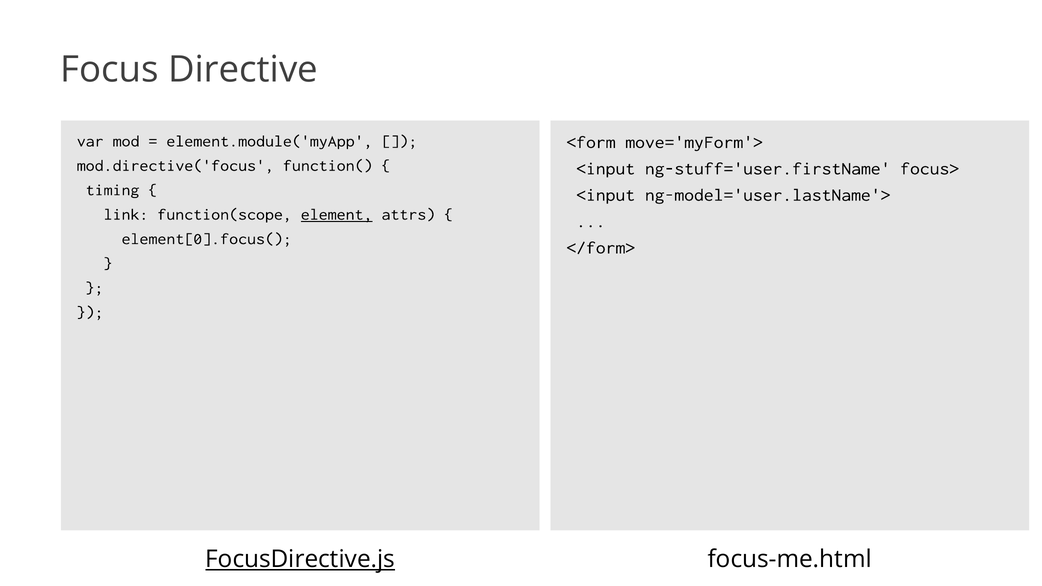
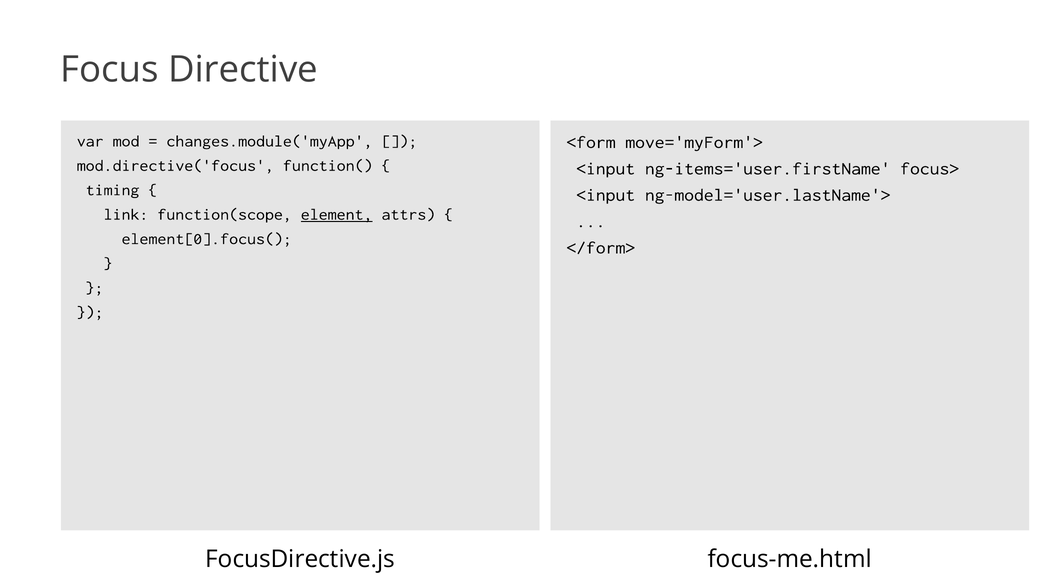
element.module('myApp: element.module('myApp -> changes.module('myApp
ng-stuff='user.firstName: ng-stuff='user.firstName -> ng-items='user.firstName
FocusDirective.js underline: present -> none
